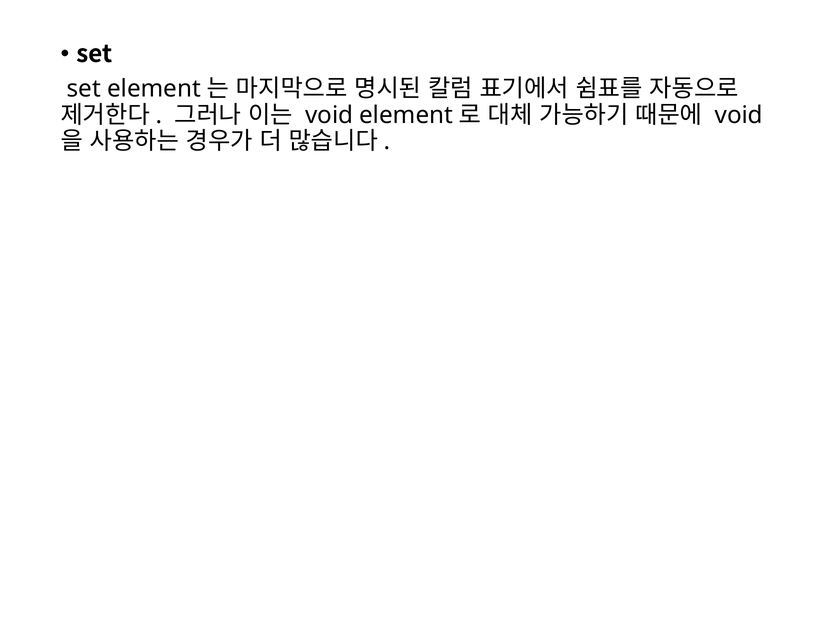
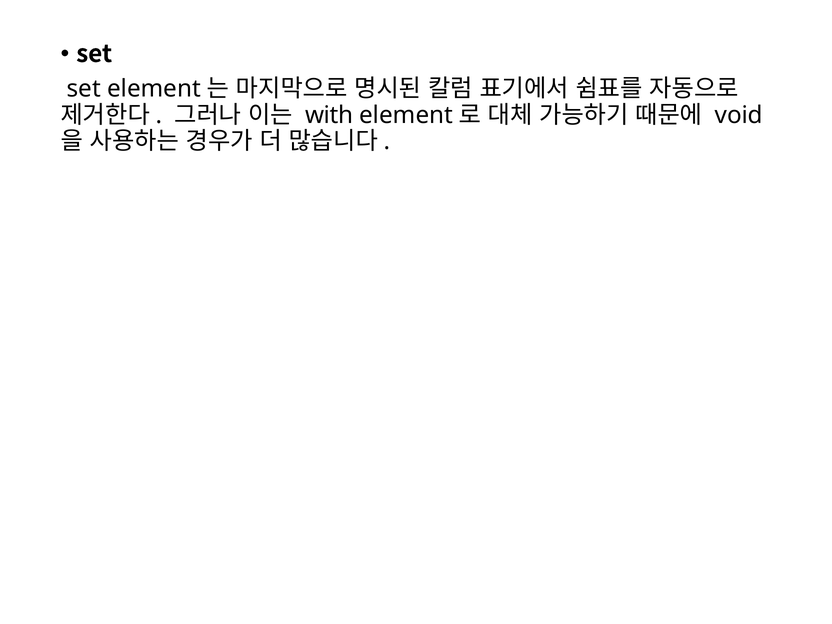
void at (329, 115): void -> with
